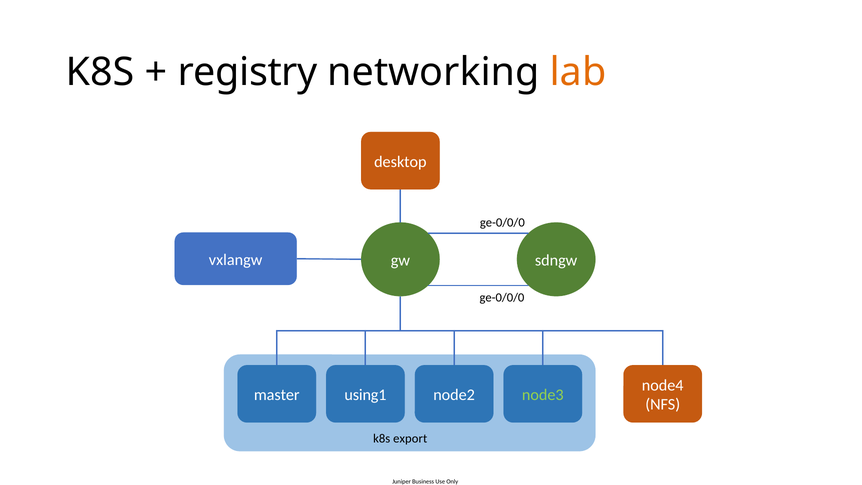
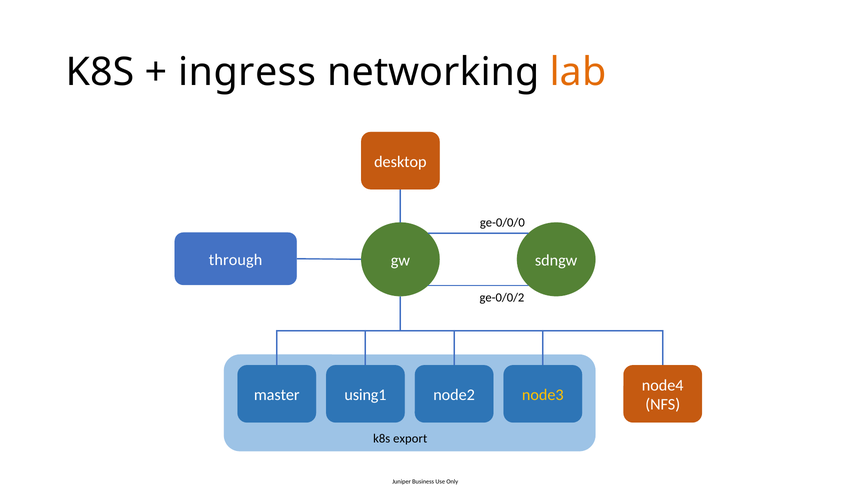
registry: registry -> ingress
vxlangw: vxlangw -> through
ge-0/0/0 at (502, 298): ge-0/0/0 -> ge-0/0/2
node3 colour: light green -> yellow
